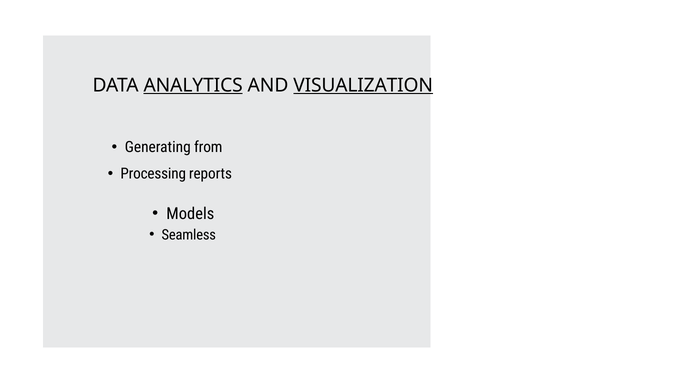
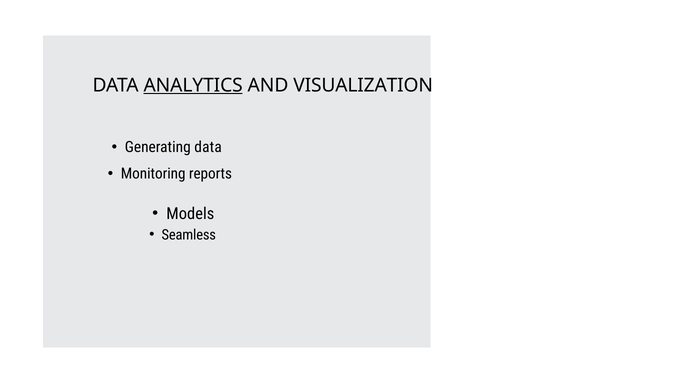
VISUALIZATION underline: present -> none
Generating from: from -> data
Processing: Processing -> Monitoring
